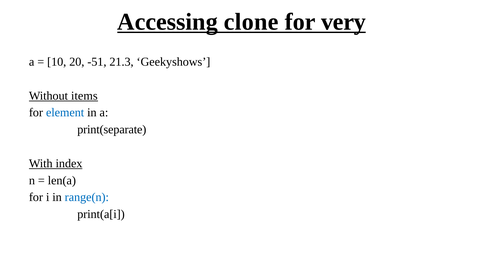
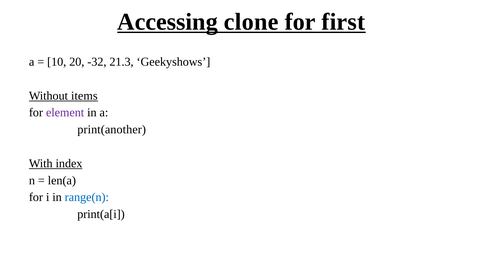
very: very -> first
-51: -51 -> -32
element colour: blue -> purple
print(separate: print(separate -> print(another
